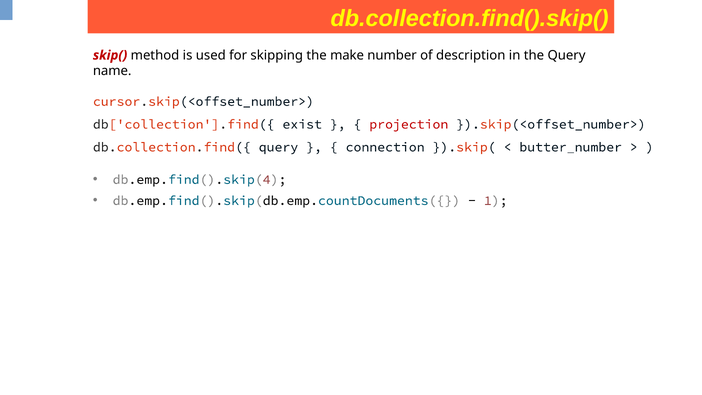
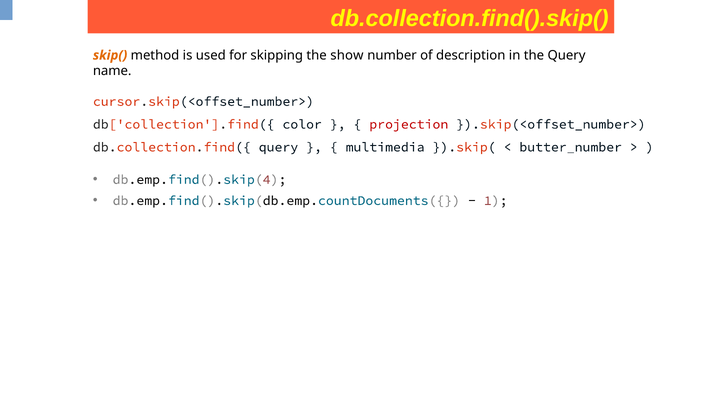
skip( colour: red -> orange
make: make -> show
exist: exist -> color
connection: connection -> multimedia
